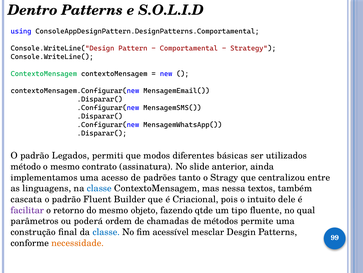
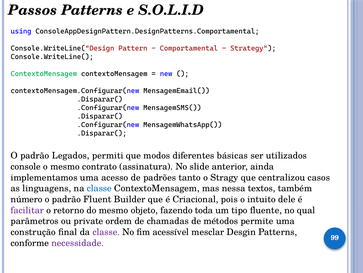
Dentro: Dentro -> Passos
método: método -> console
entre: entre -> casos
cascata: cascata -> número
qtde: qtde -> toda
poderá: poderá -> private
classe at (106, 231) colour: blue -> purple
necessidade colour: orange -> purple
